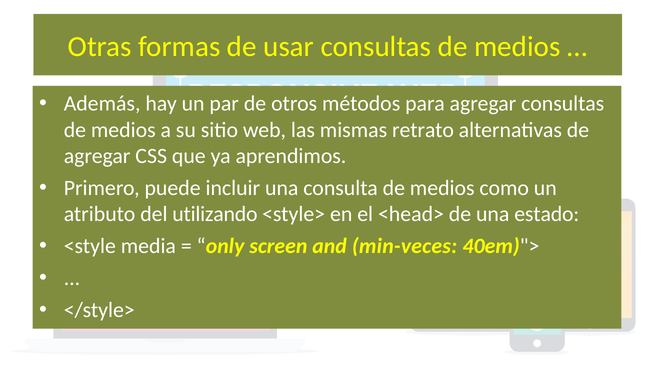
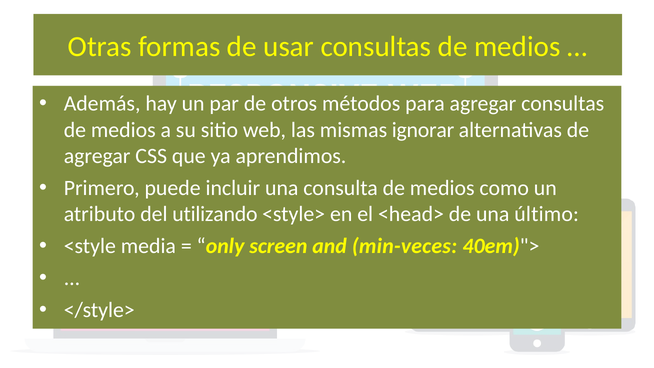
retrato: retrato -> ignorar
estado: estado -> último
